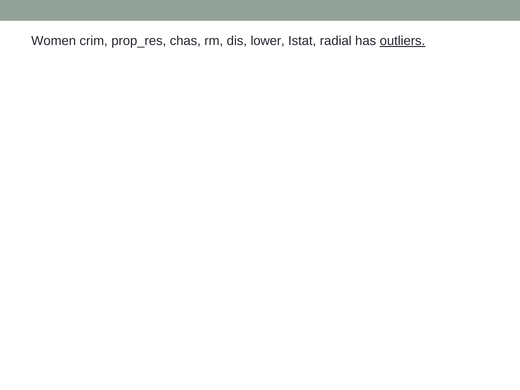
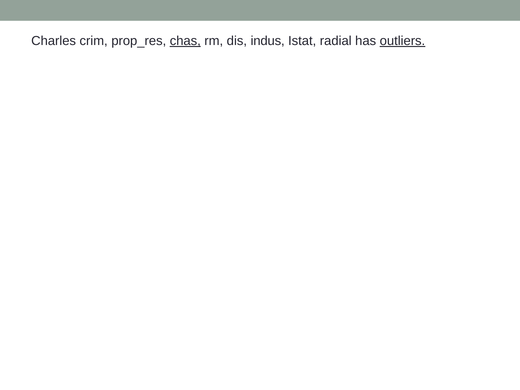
Women: Women -> Charles
chas underline: none -> present
lower: lower -> indus
